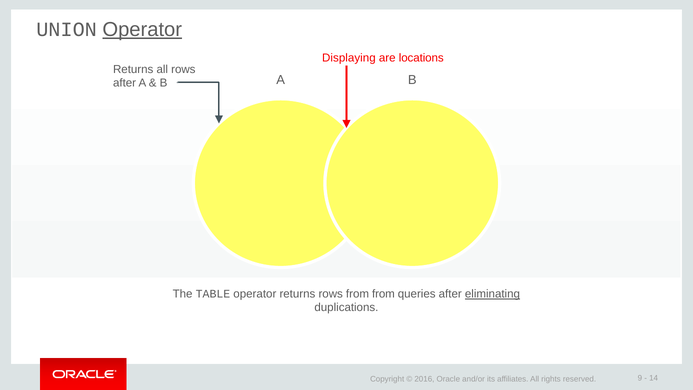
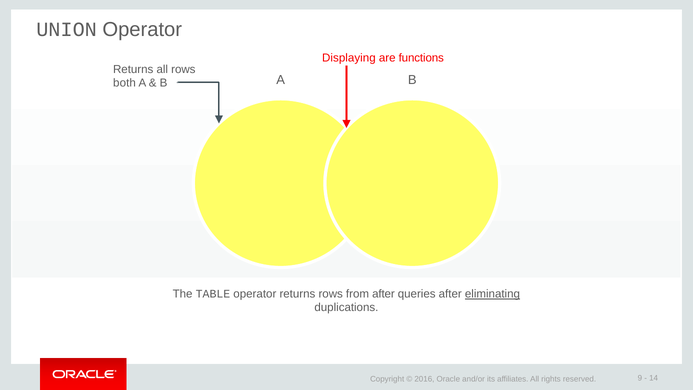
Operator at (142, 30) underline: present -> none
locations: locations -> functions
after at (125, 83): after -> both
from from: from -> after
